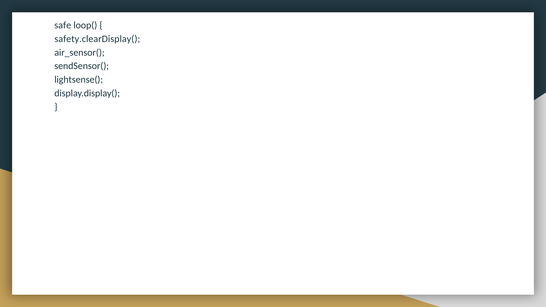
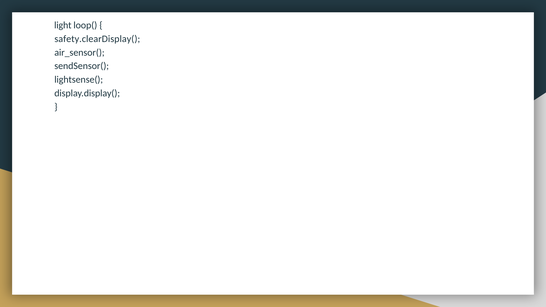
safe: safe -> light
